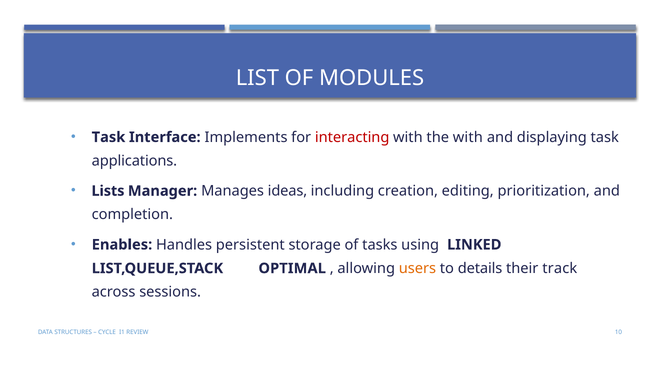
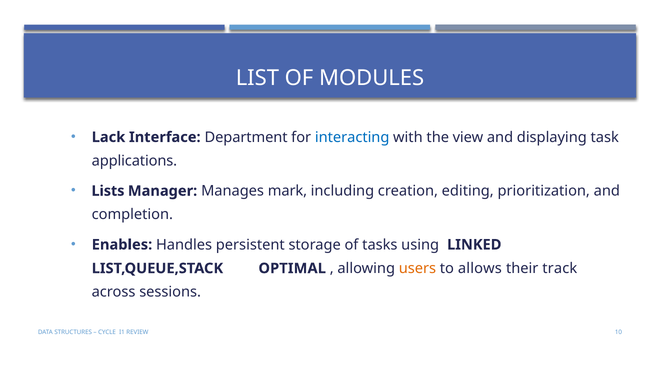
Task at (108, 137): Task -> Lack
Implements: Implements -> Department
interacting colour: red -> blue
the with: with -> view
ideas: ideas -> mark
details: details -> allows
